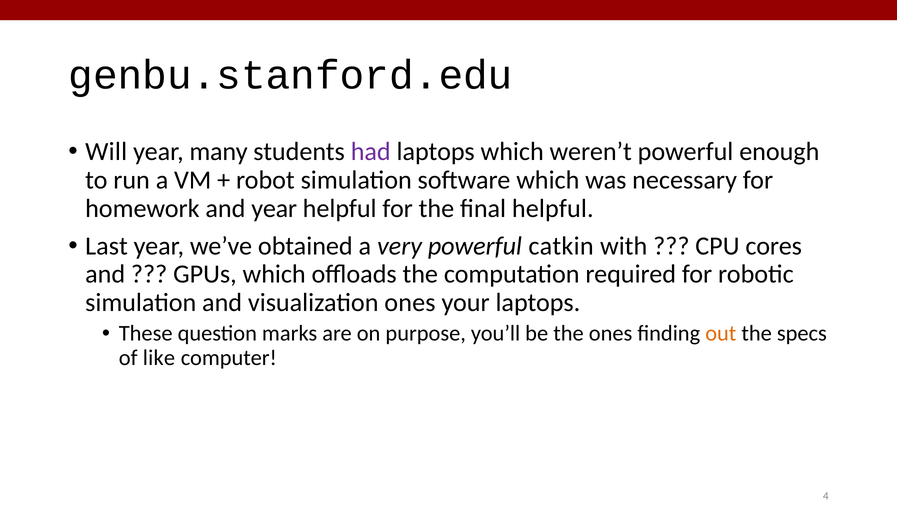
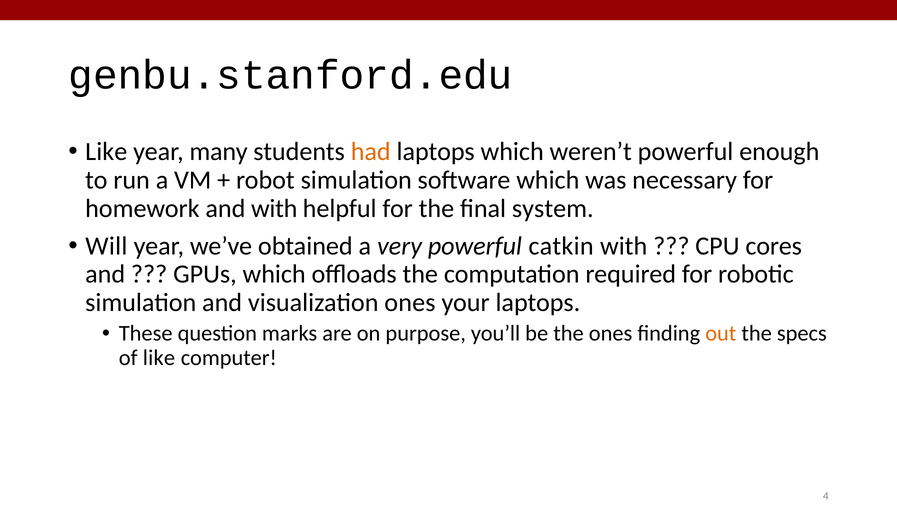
Will at (106, 152): Will -> Like
had colour: purple -> orange
and year: year -> with
final helpful: helpful -> system
Last: Last -> Will
